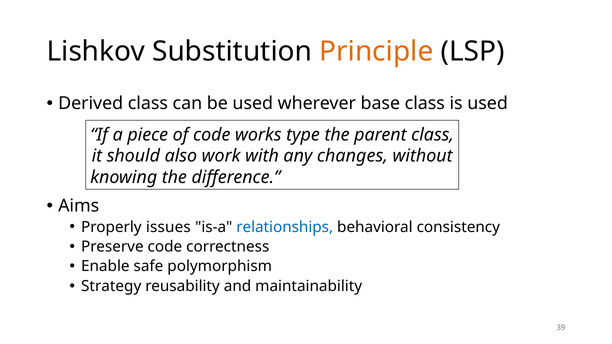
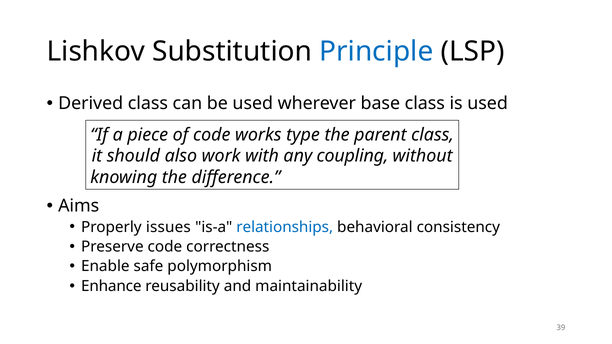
Principle colour: orange -> blue
changes: changes -> coupling
Strategy: Strategy -> Enhance
